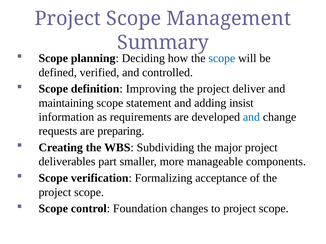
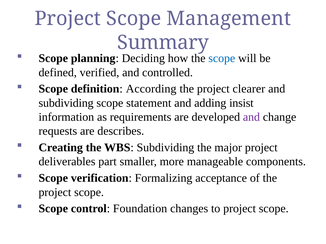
Improving: Improving -> According
deliver: deliver -> clearer
maintaining at (66, 103): maintaining -> subdividing
and at (251, 117) colour: blue -> purple
preparing: preparing -> describes
